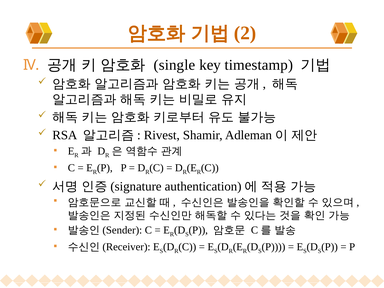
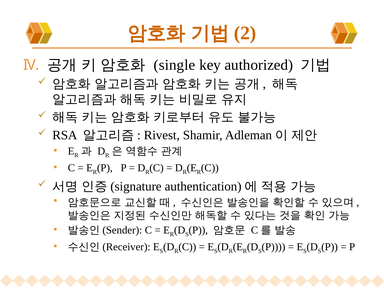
timestamp: timestamp -> authorized
